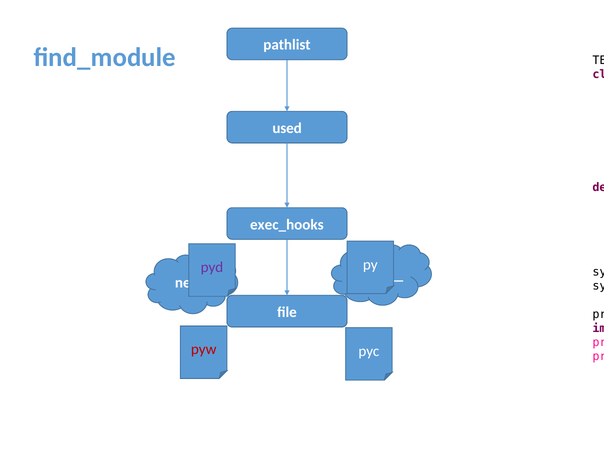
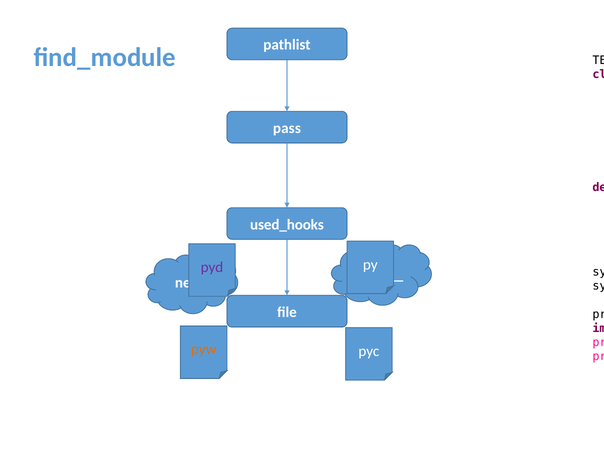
used: used -> pass
exec_hooks: exec_hooks -> used_hooks
pyw colour: red -> orange
